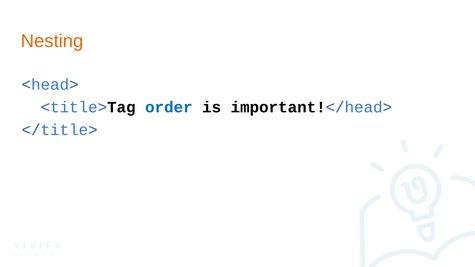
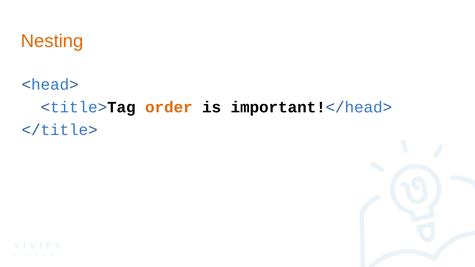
order colour: blue -> orange
